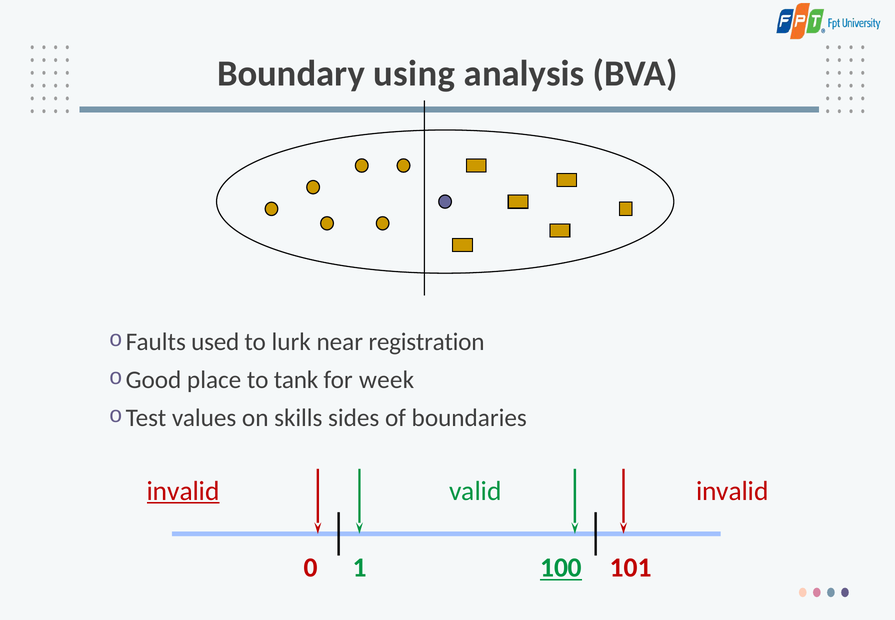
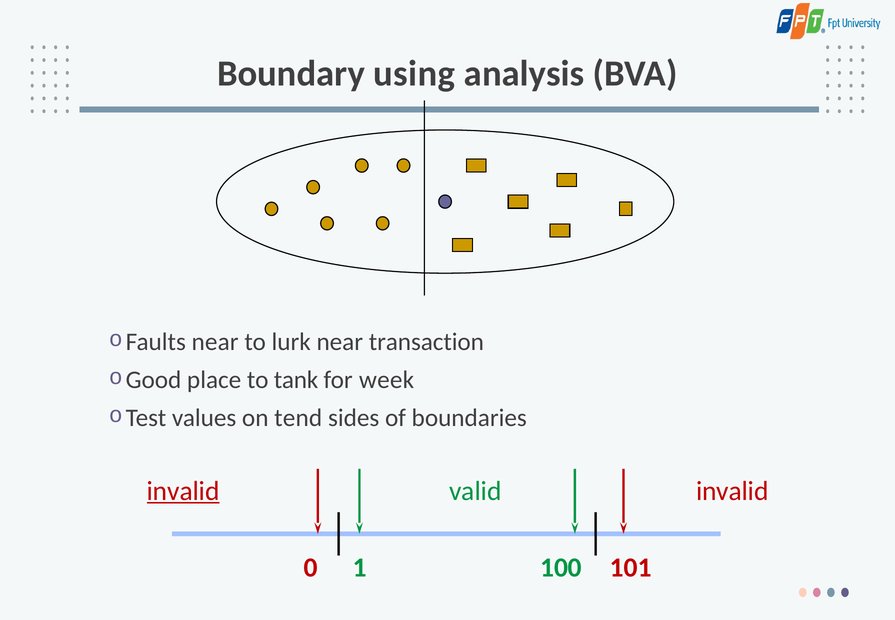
used at (215, 342): used -> near
registration: registration -> transaction
skills: skills -> tend
100 underline: present -> none
